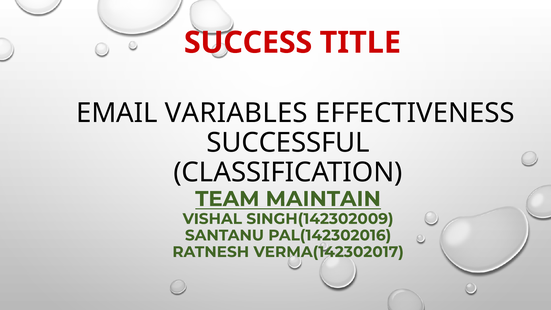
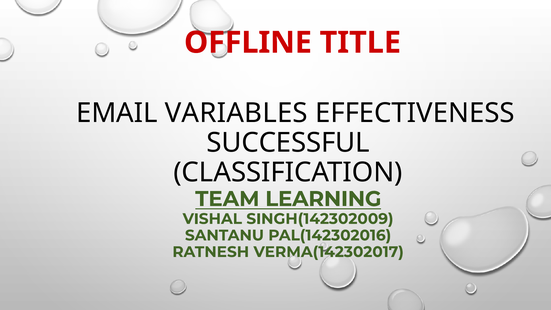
SUCCESS: SUCCESS -> OFFLINE
MAINTAIN: MAINTAIN -> LEARNING
